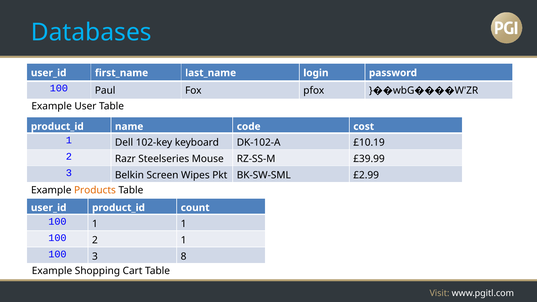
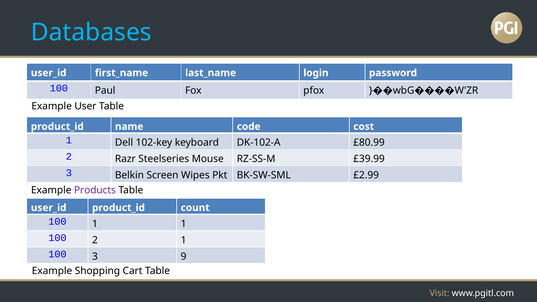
£10.19: £10.19 -> £80.99
Products colour: orange -> purple
8: 8 -> 9
